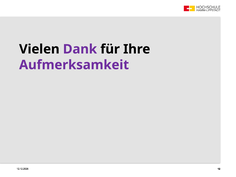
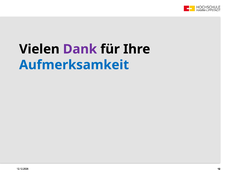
Aufmerksamkeit colour: purple -> blue
